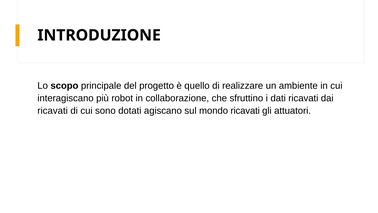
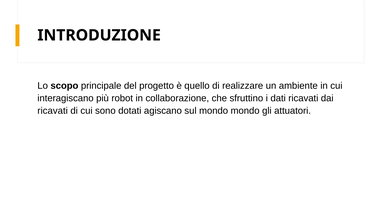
mondo ricavati: ricavati -> mondo
